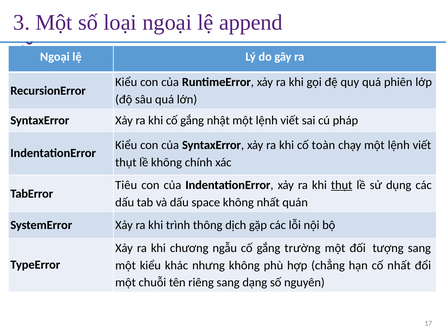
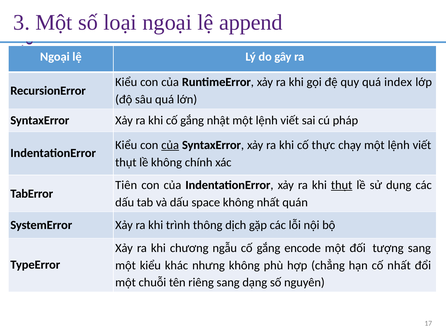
phiên: phiên -> index
của at (170, 145) underline: none -> present
toàn: toàn -> thực
Tiêu: Tiêu -> Tiên
trường: trường -> encode
